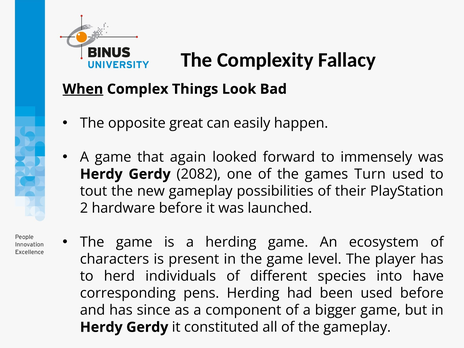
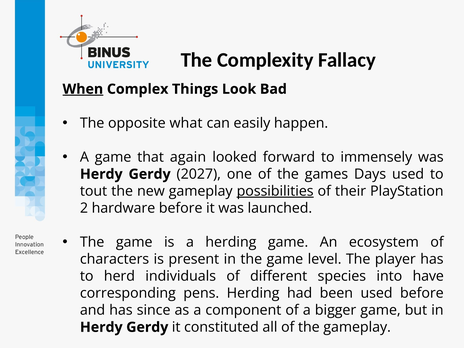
great: great -> what
2082: 2082 -> 2027
Turn: Turn -> Days
possibilities underline: none -> present
